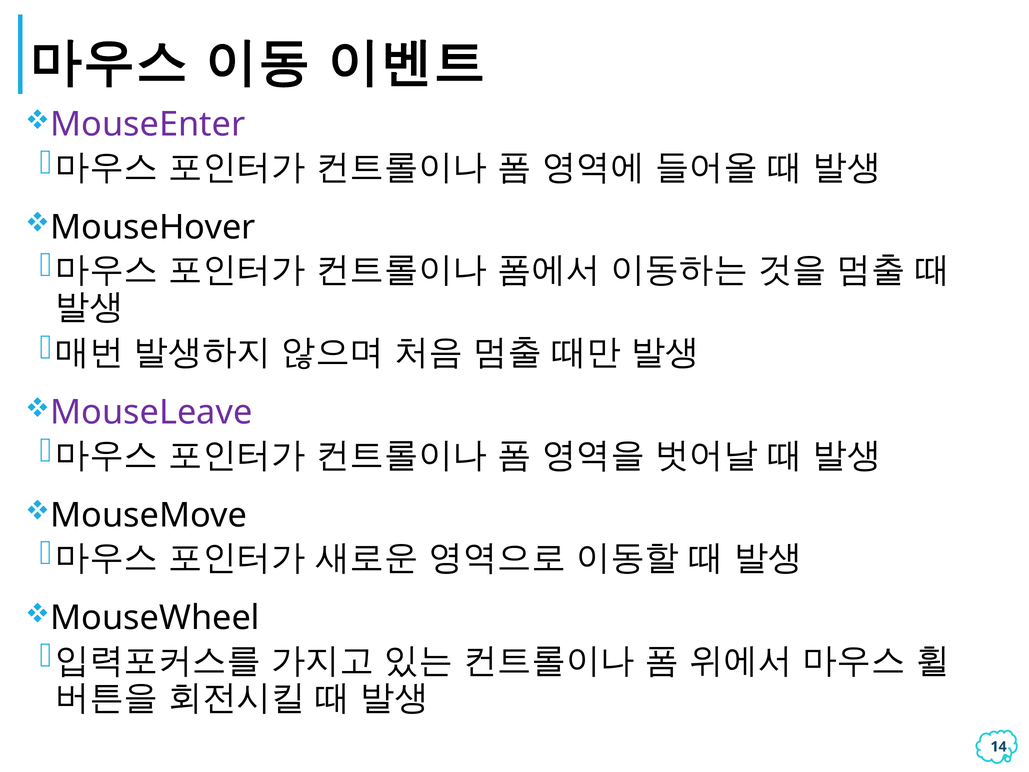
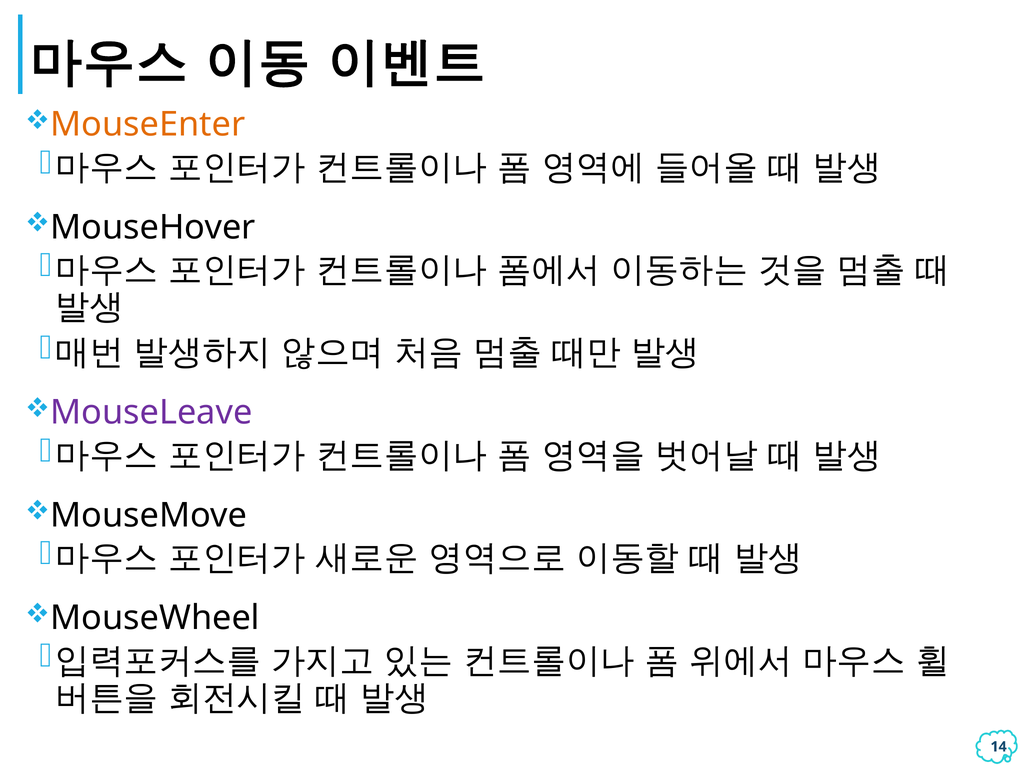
MouseEnter colour: purple -> orange
